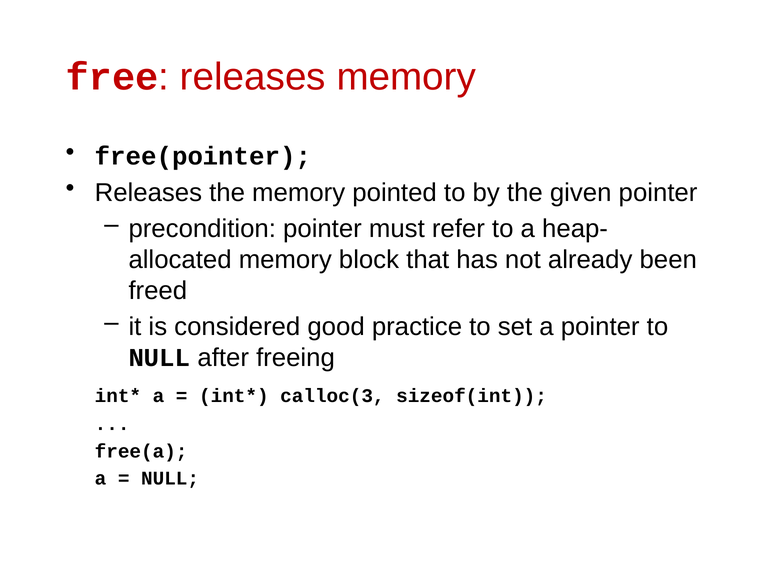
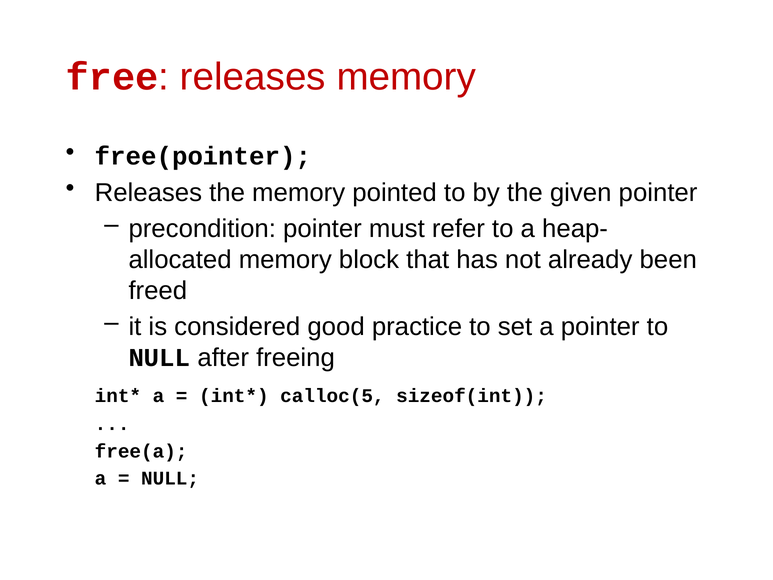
calloc(3: calloc(3 -> calloc(5
